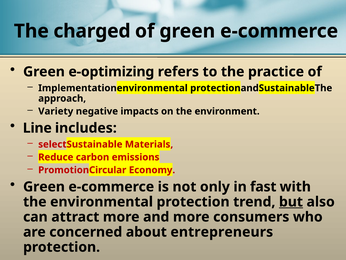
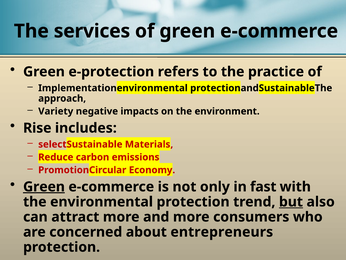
charged: charged -> services
e-optimizing: e-optimizing -> e-protection
Line: Line -> Rise
Green at (44, 186) underline: none -> present
